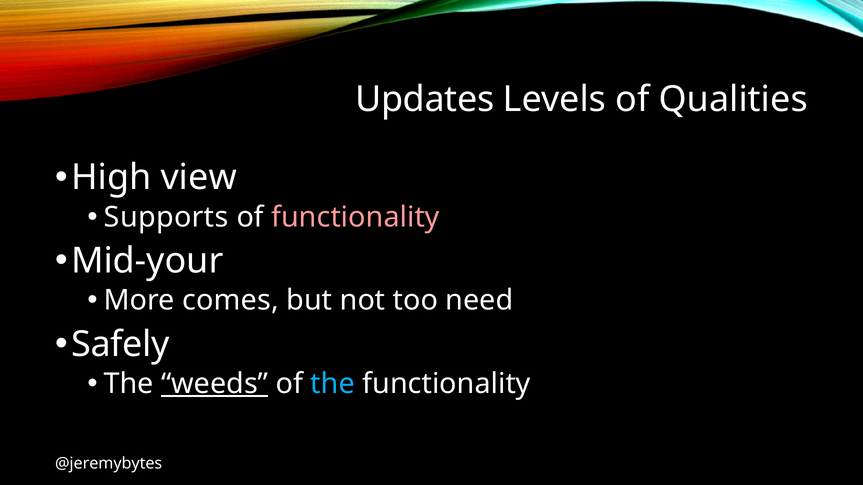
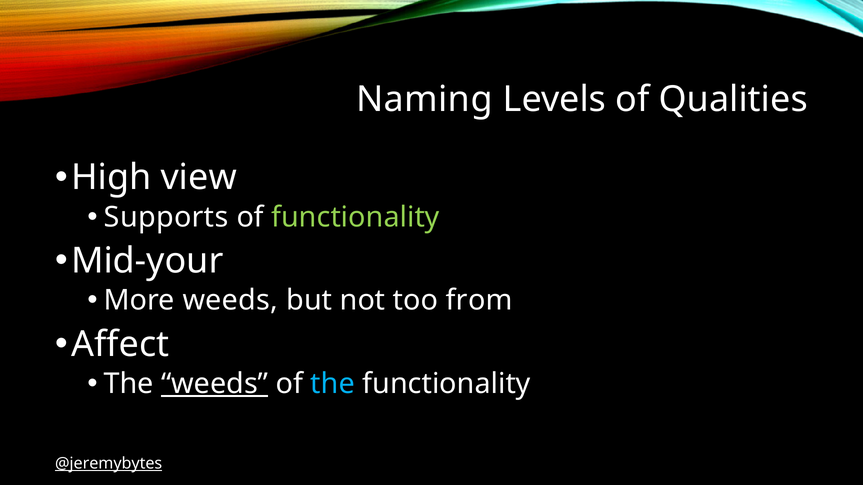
Updates: Updates -> Naming
functionality at (355, 217) colour: pink -> light green
More comes: comes -> weeds
need: need -> from
Safely: Safely -> Affect
@jeremybytes underline: none -> present
